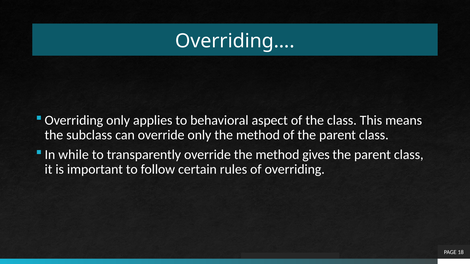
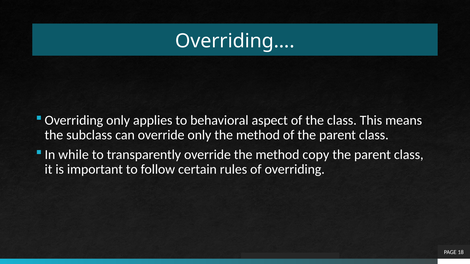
gives: gives -> copy
